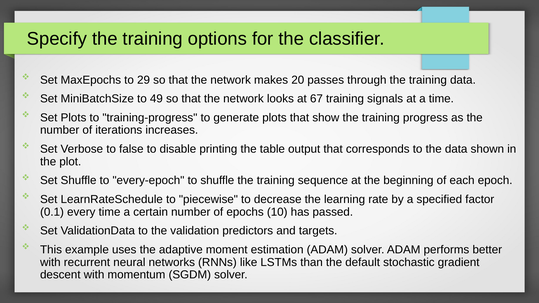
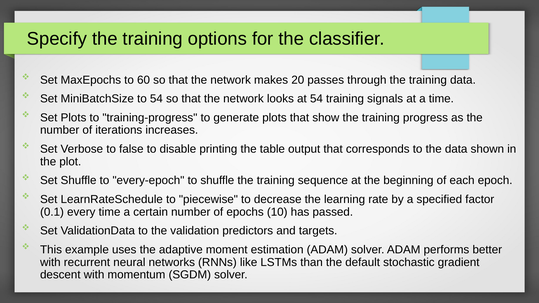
29: 29 -> 60
to 49: 49 -> 54
at 67: 67 -> 54
